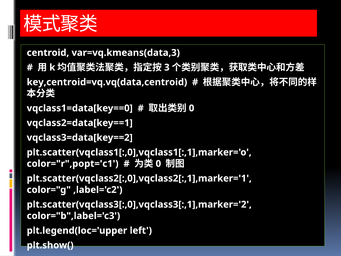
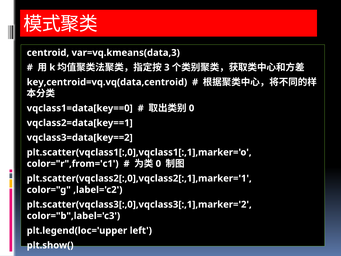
color="r",popt='c1: color="r",popt='c1 -> color="r",from='c1
